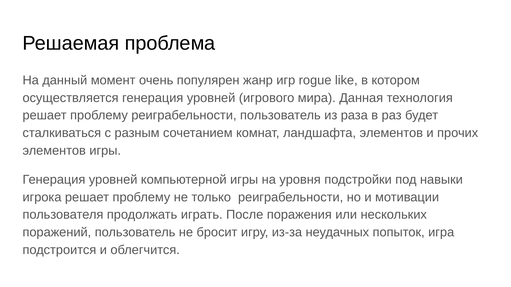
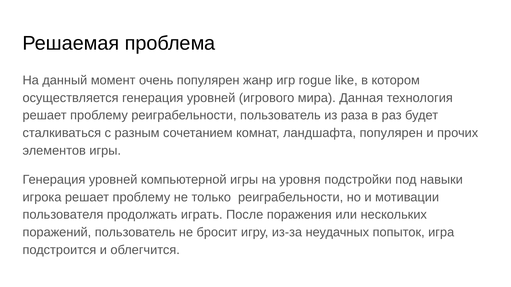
ландшафта элементов: элементов -> популярен
